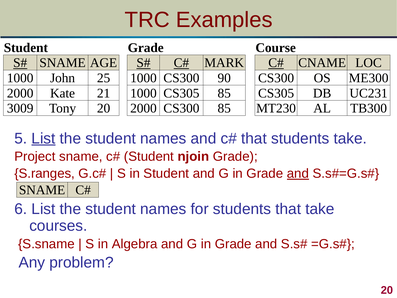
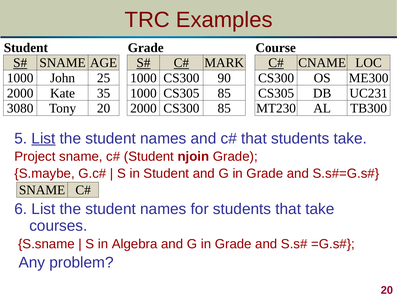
21: 21 -> 35
3009: 3009 -> 3080
S.ranges: S.ranges -> S.maybe
and at (298, 173) underline: present -> none
